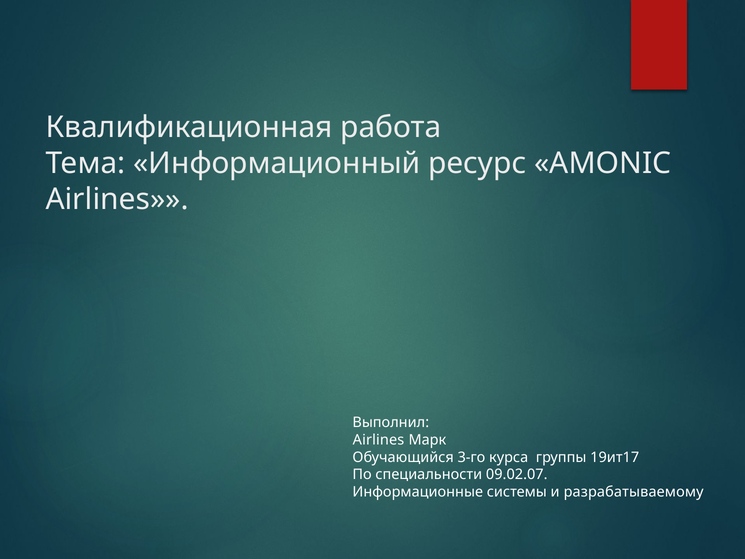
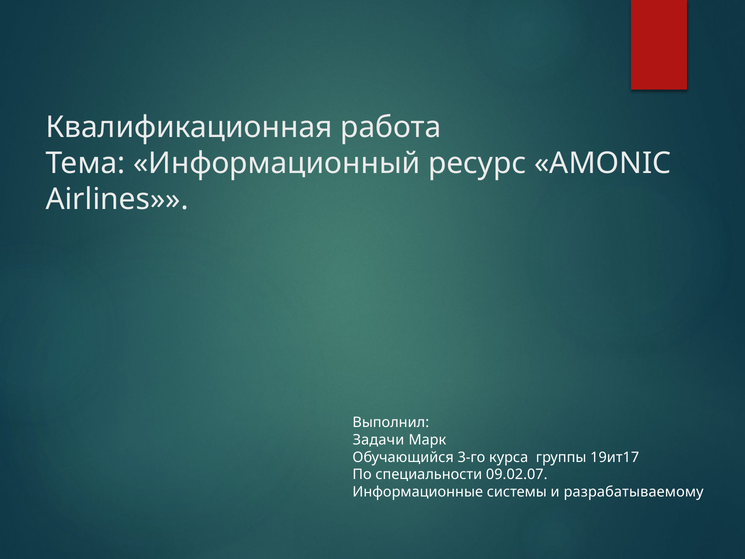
Airlines at (379, 440): Airlines -> Задачи
